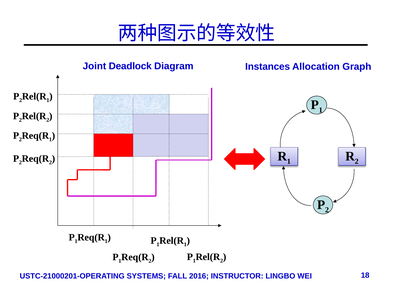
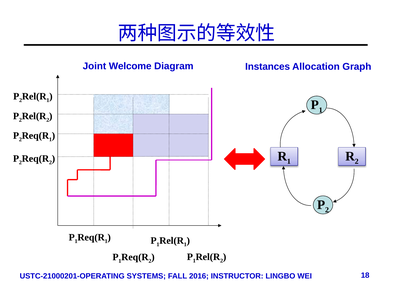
Deadlock: Deadlock -> Welcome
